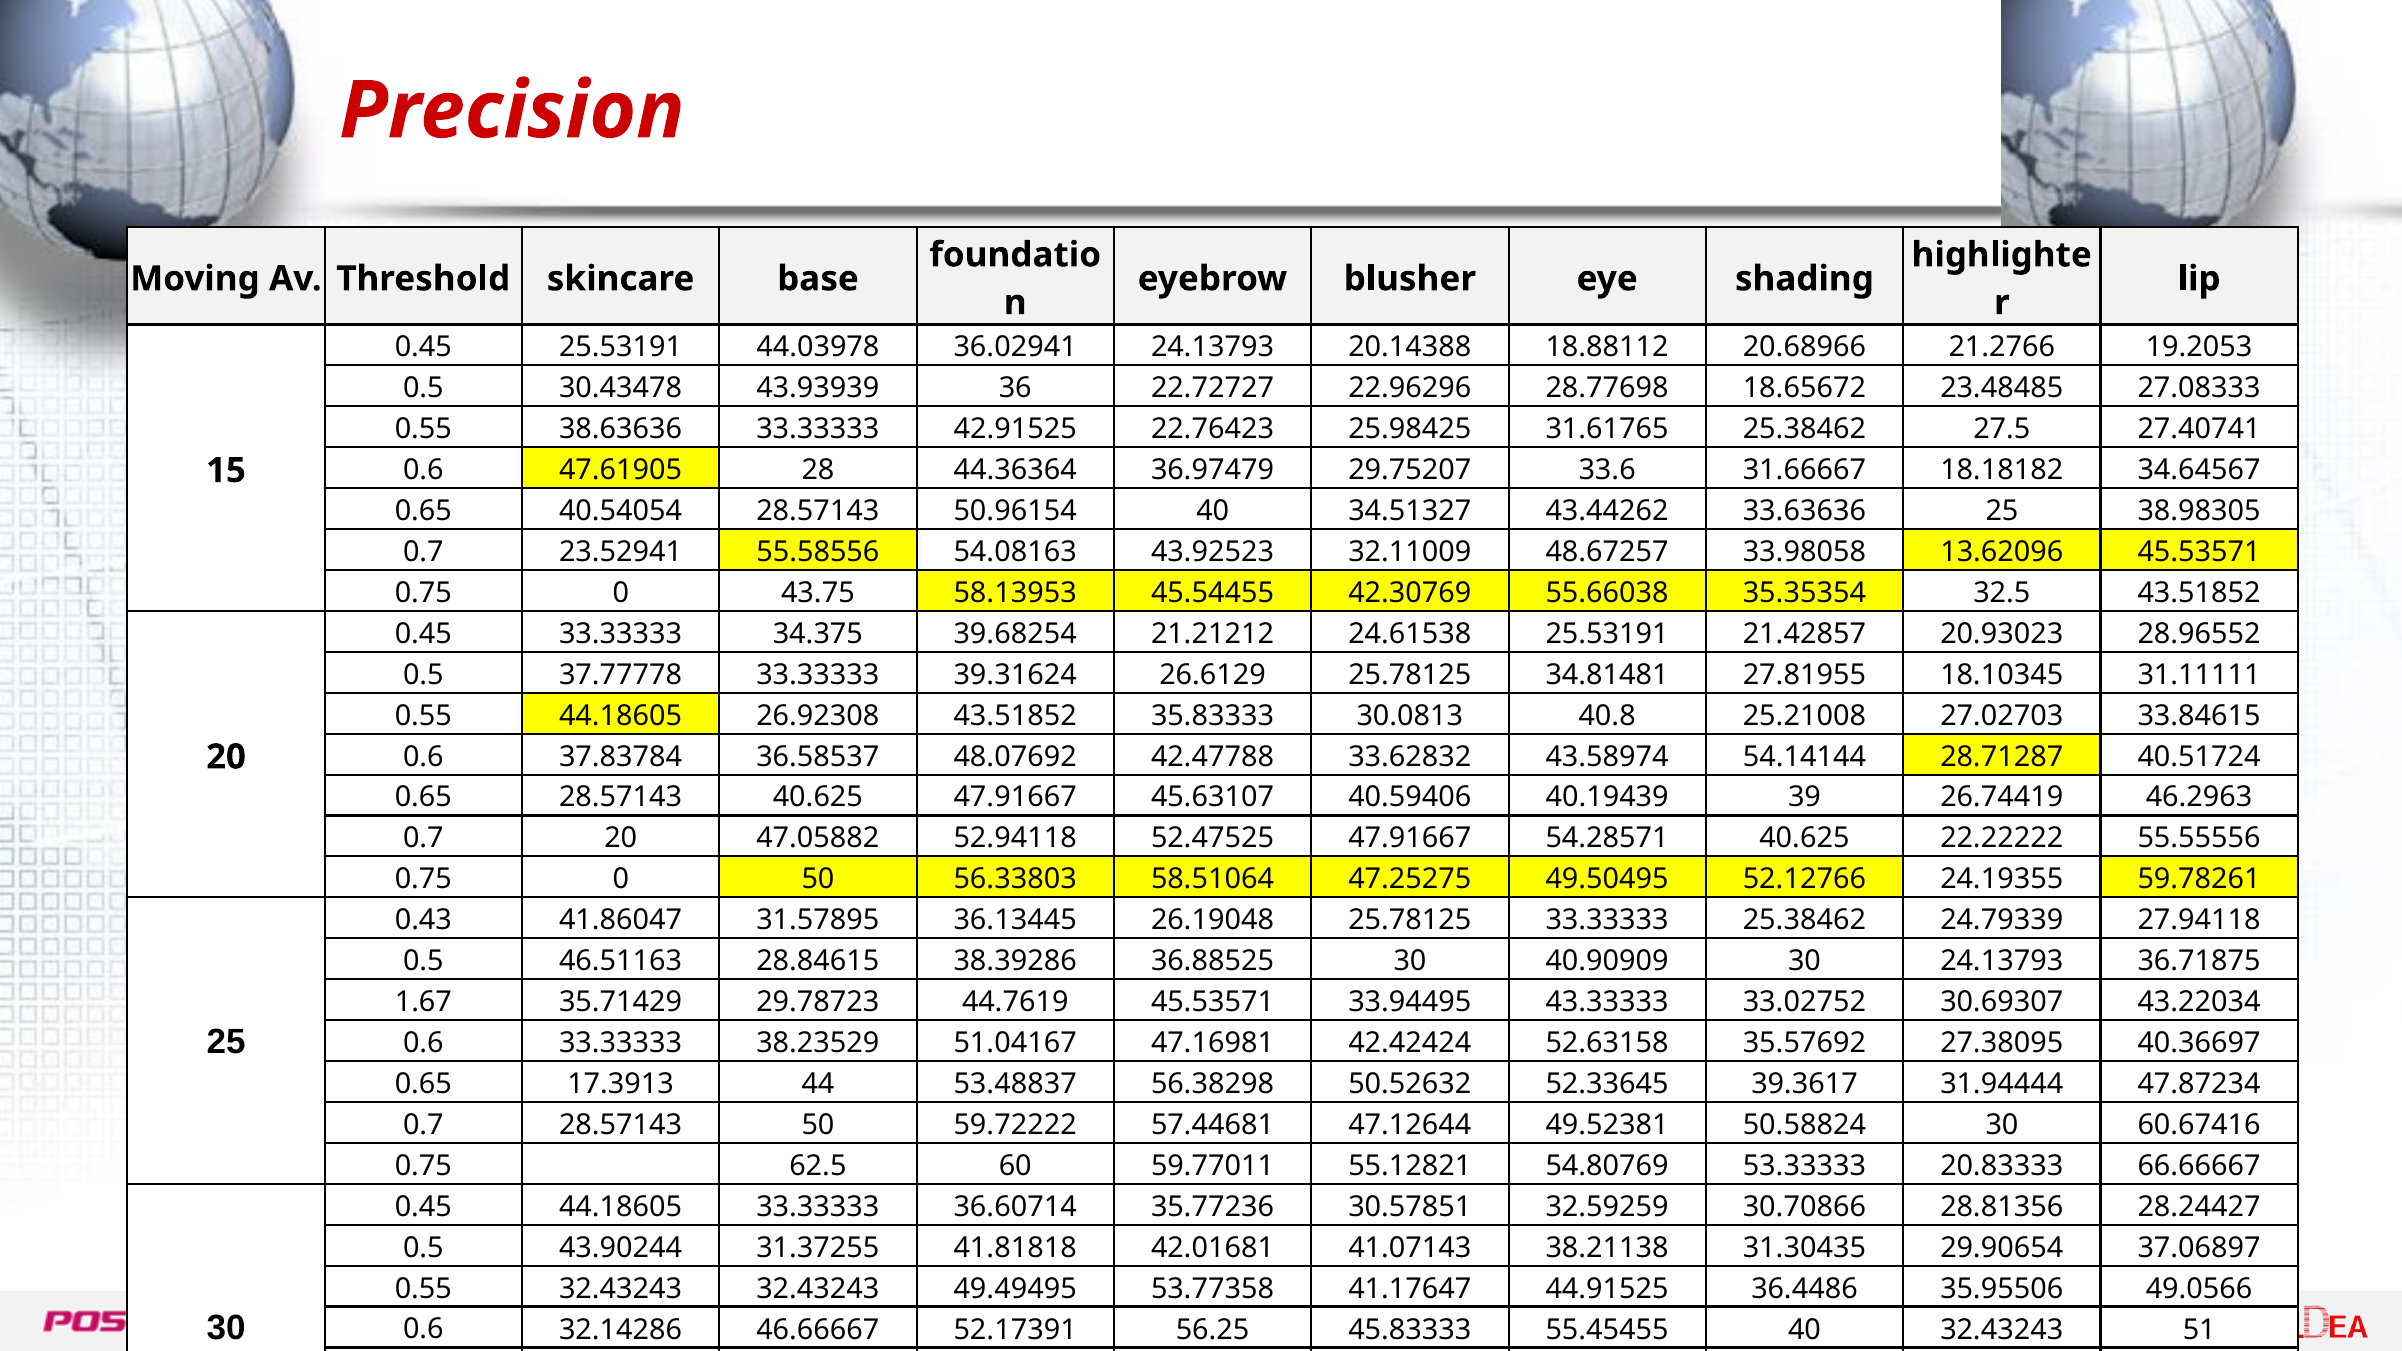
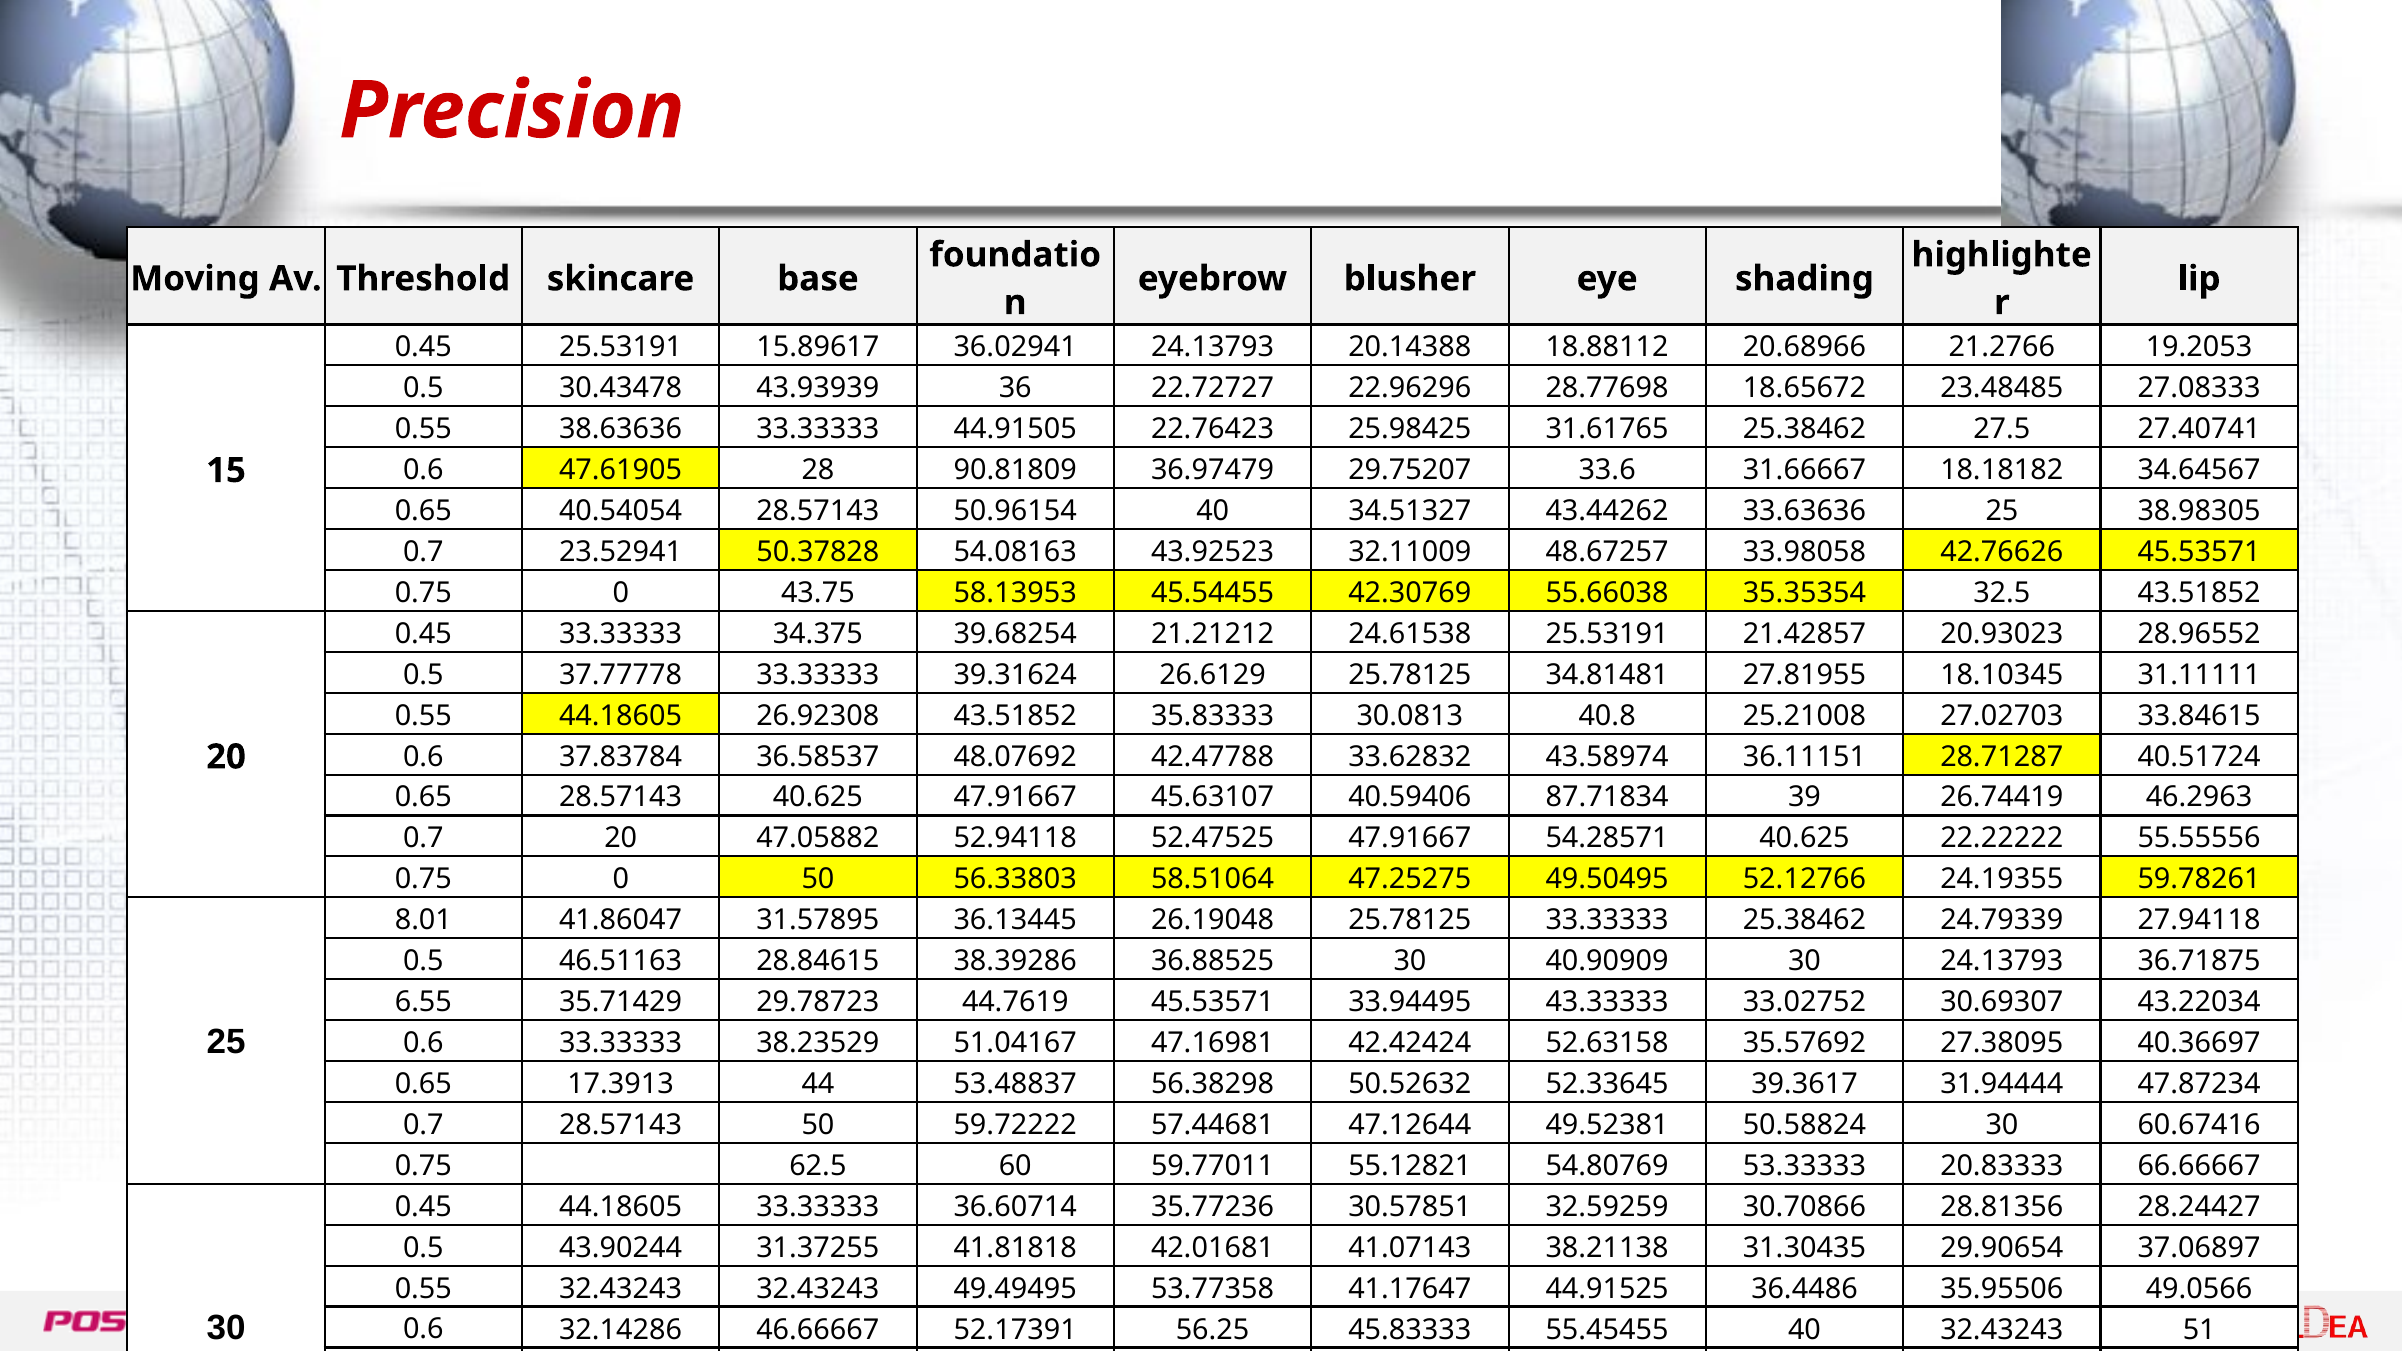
44.03978: 44.03978 -> 15.89617
42.91525: 42.91525 -> 44.91505
44.36364: 44.36364 -> 90.81809
55.58556: 55.58556 -> 50.37828
13.62096: 13.62096 -> 42.76626
54.14144: 54.14144 -> 36.11151
40.19439: 40.19439 -> 87.71834
0.43: 0.43 -> 8.01
1.67: 1.67 -> 6.55
